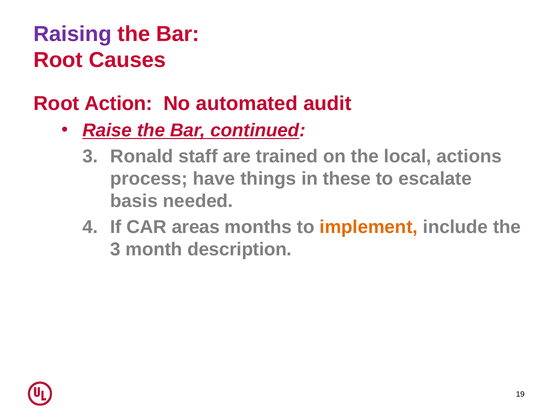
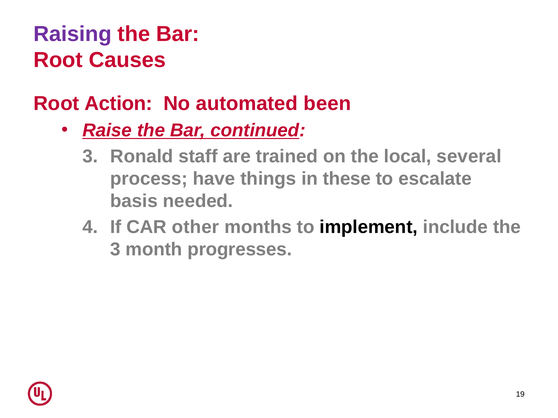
audit: audit -> been
actions: actions -> several
areas: areas -> other
implement colour: orange -> black
description: description -> progresses
